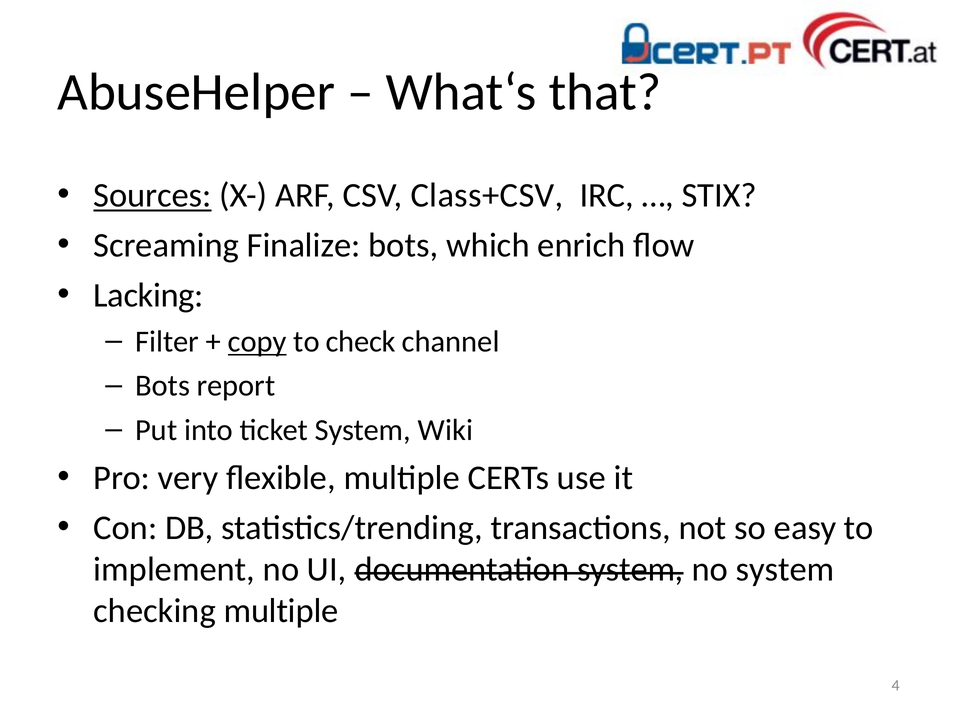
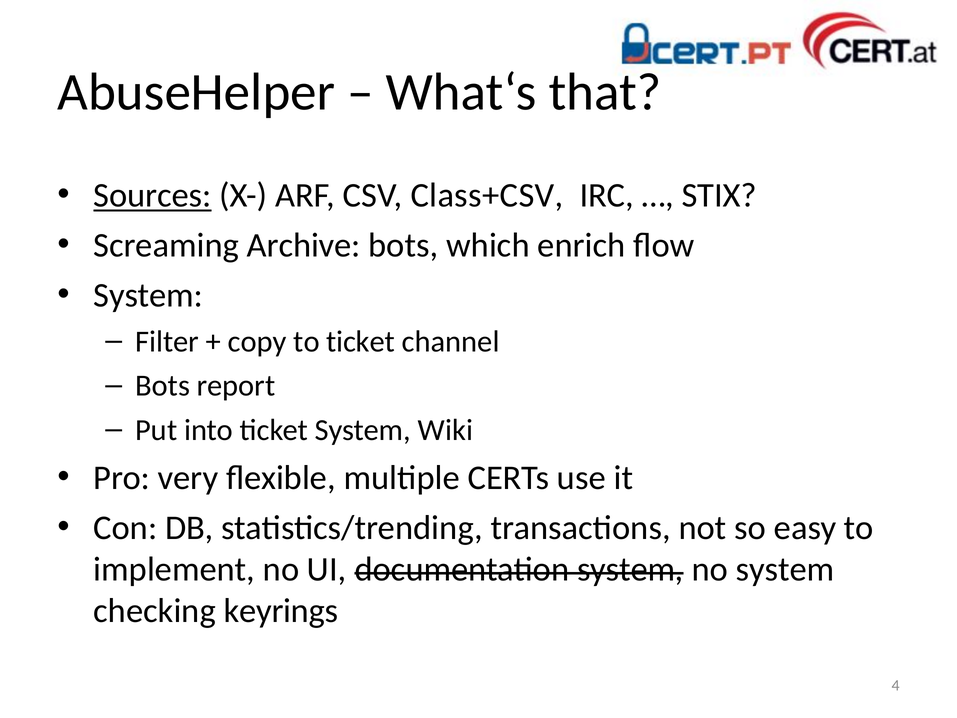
Finalize: Finalize -> Archive
Lacking at (148, 295): Lacking -> System
copy underline: present -> none
to check: check -> ticket
checking multiple: multiple -> keyrings
